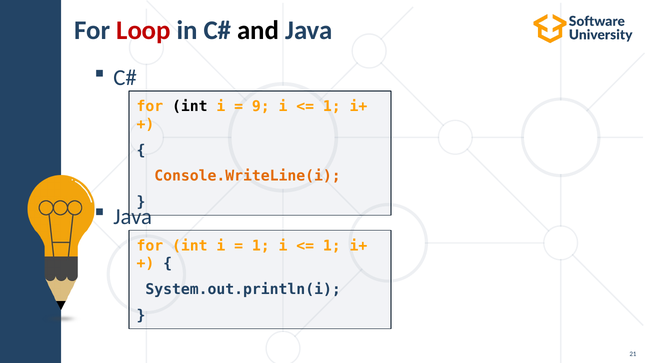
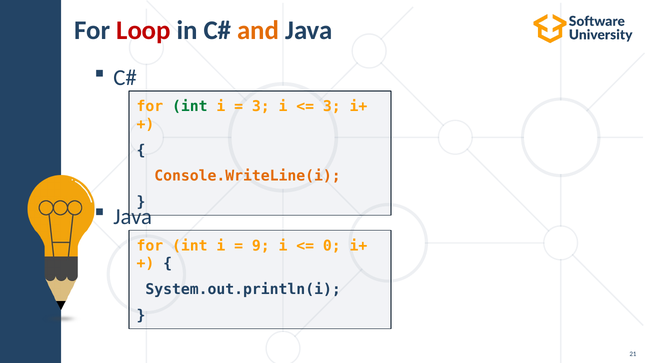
and colour: black -> orange
int at (190, 107) colour: black -> green
9 at (261, 107): 9 -> 3
1 at (332, 107): 1 -> 3
1 at (261, 246): 1 -> 9
1 at (332, 246): 1 -> 0
